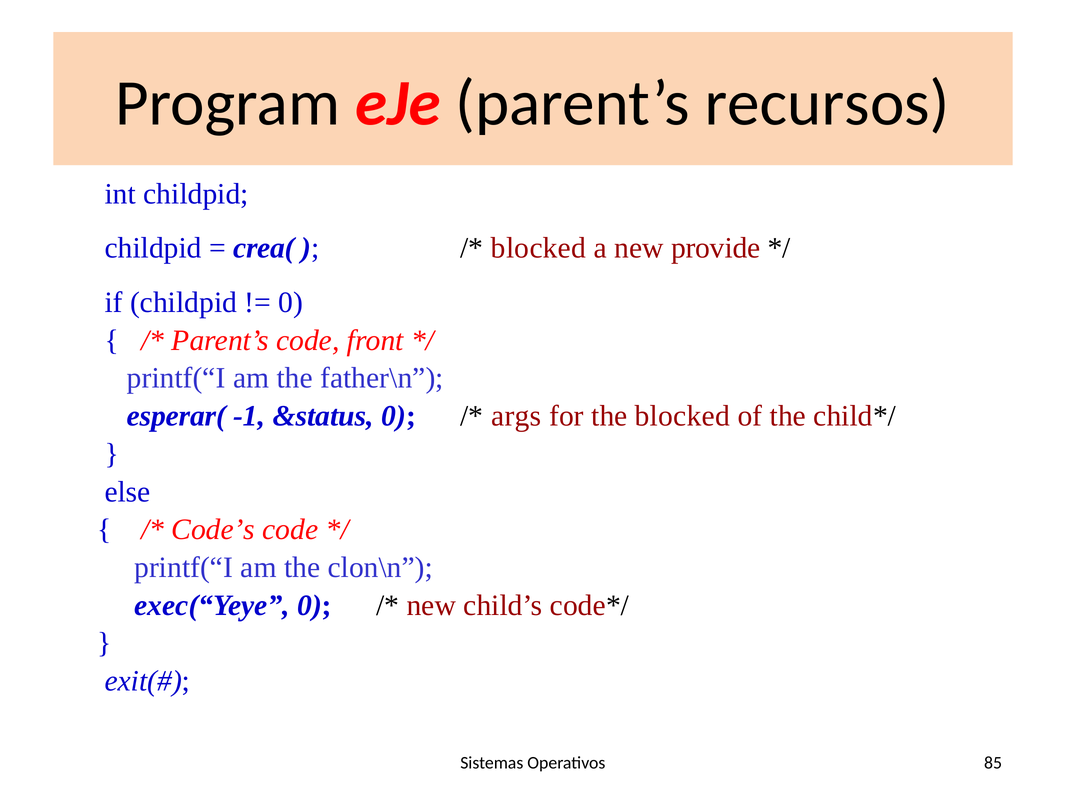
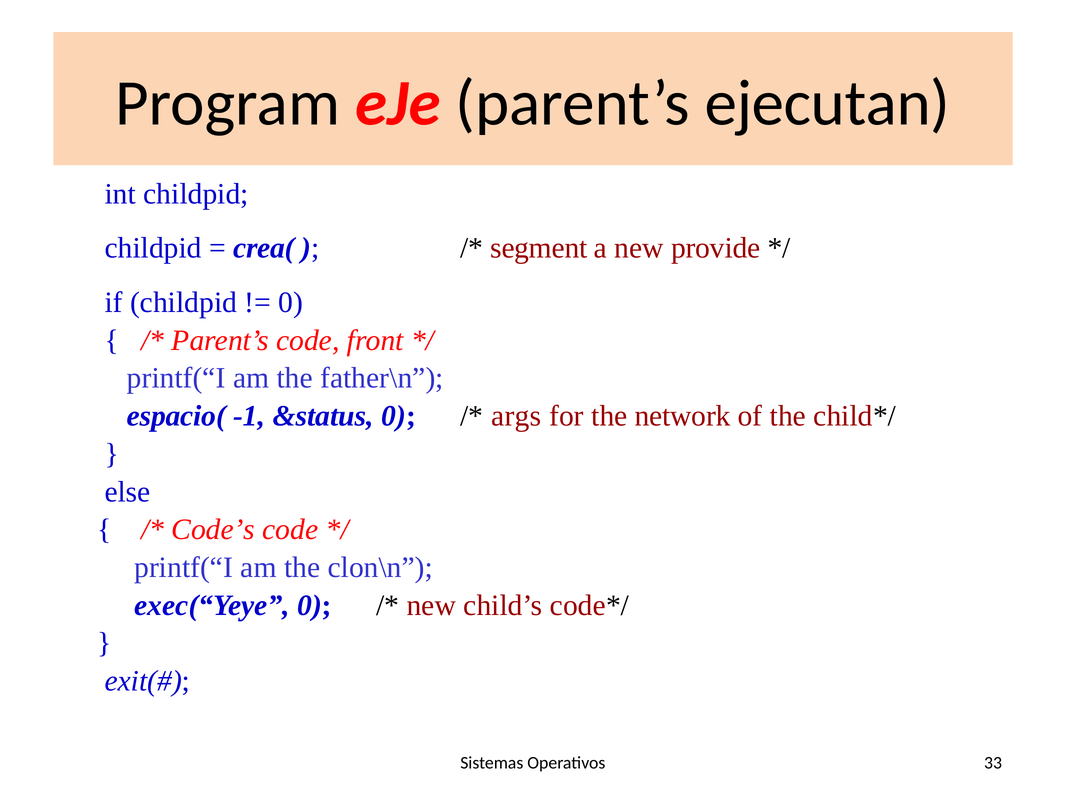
recursos: recursos -> ejecutan
blocked at (539, 248): blocked -> segment
esperar(: esperar( -> espacio(
the blocked: blocked -> network
85: 85 -> 33
